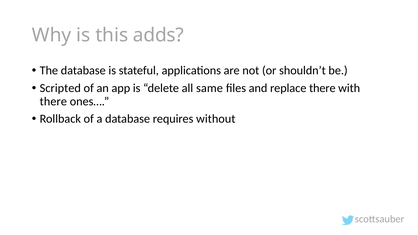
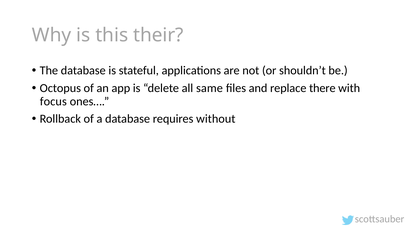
adds: adds -> their
Scripted: Scripted -> Octopus
there at (53, 101): there -> focus
